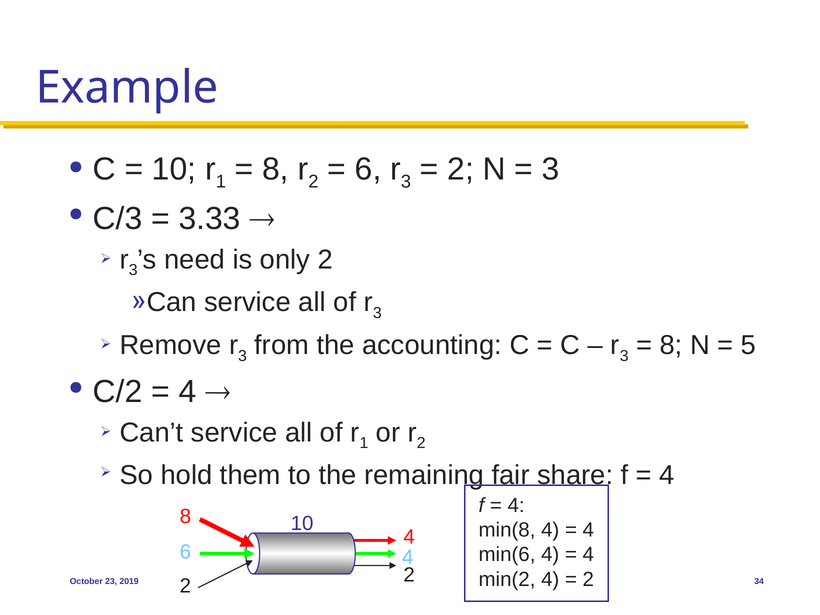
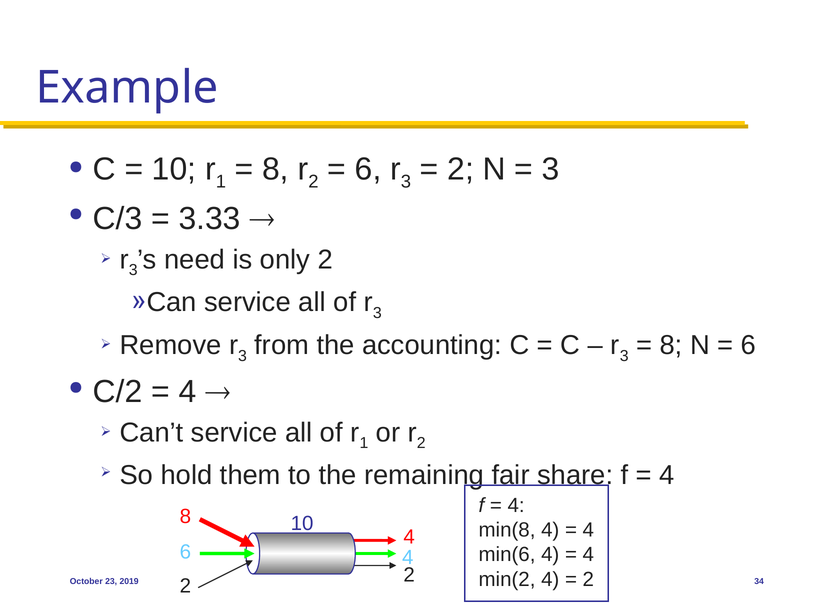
5 at (748, 345): 5 -> 6
